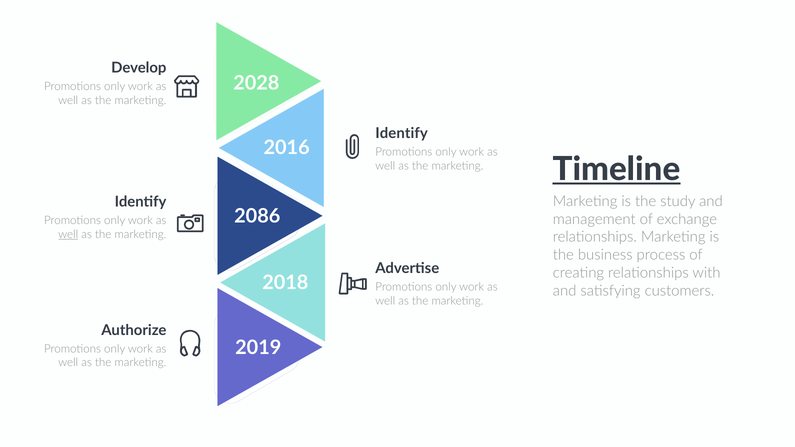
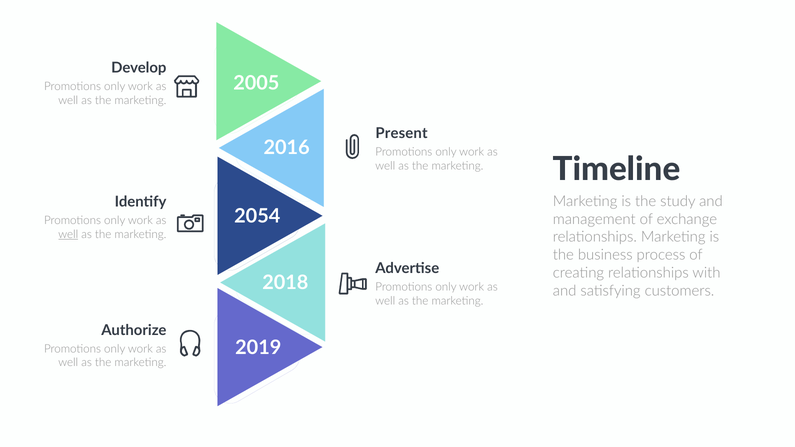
2028: 2028 -> 2005
Identify at (402, 133): Identify -> Present
Timeline underline: present -> none
2086: 2086 -> 2054
